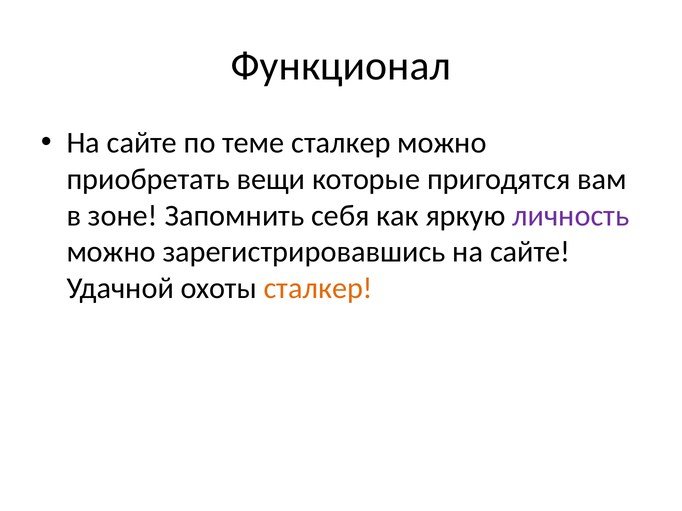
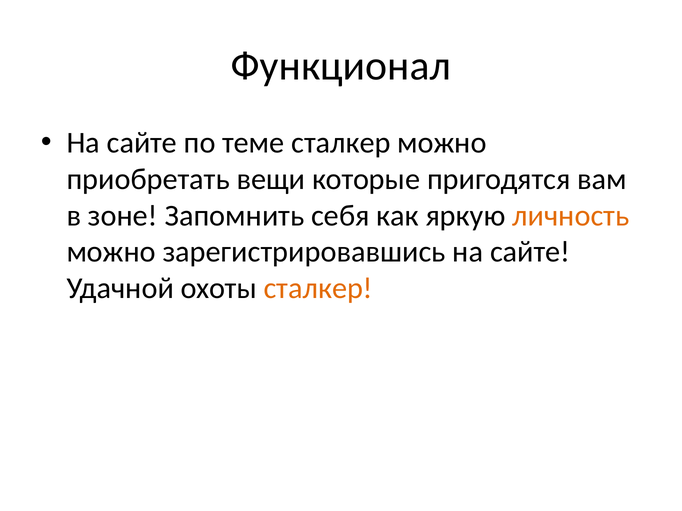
личность colour: purple -> orange
